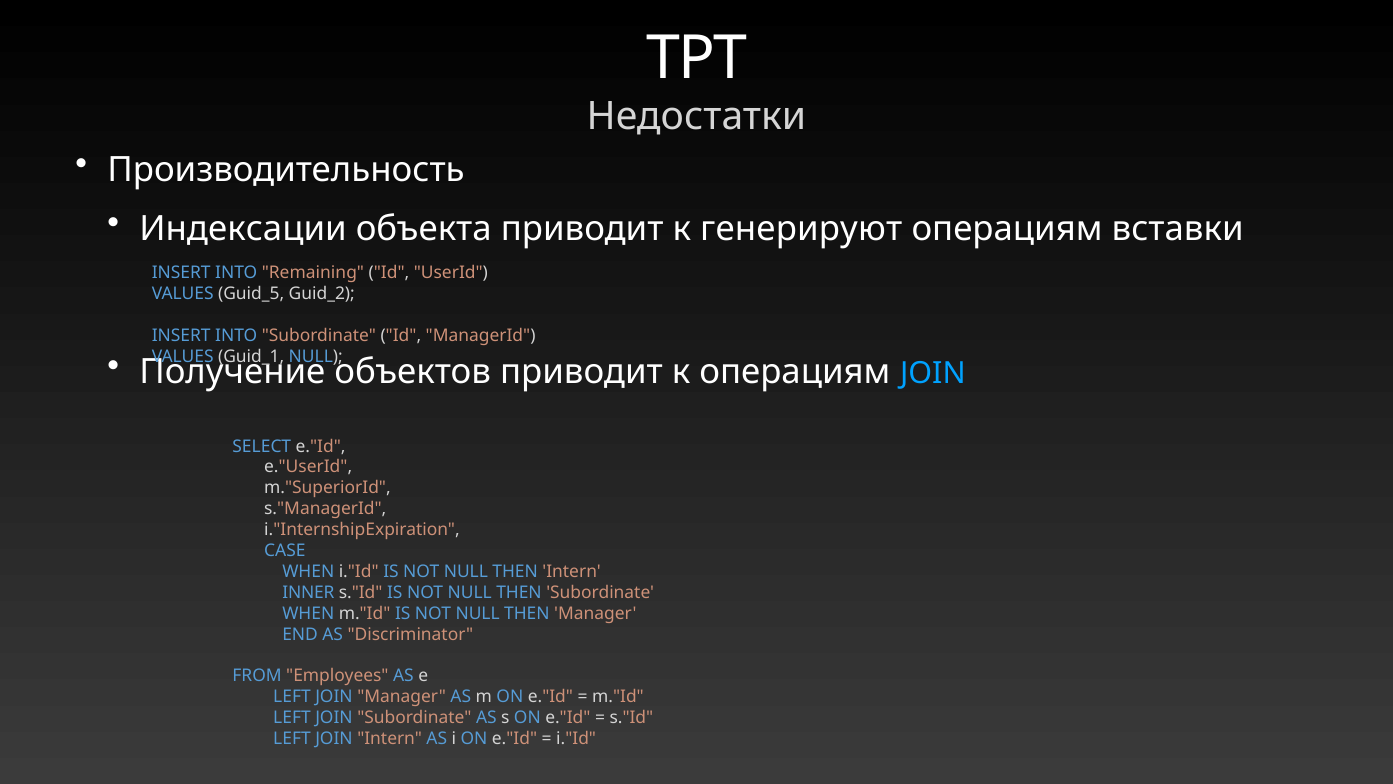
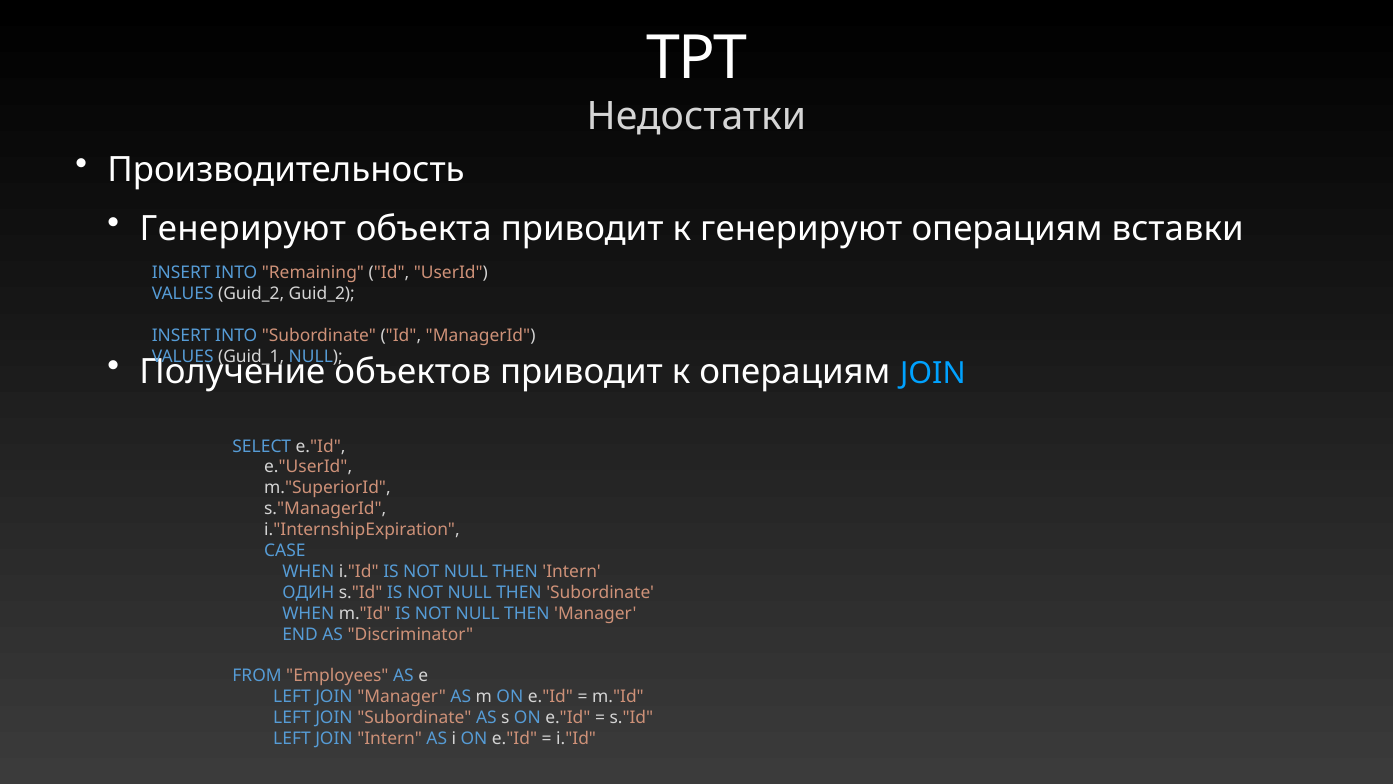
Индексации at (243, 229): Индексации -> Генерируют
VALUES Guid_5: Guid_5 -> Guid_2
INNER: INNER -> ОДИН
